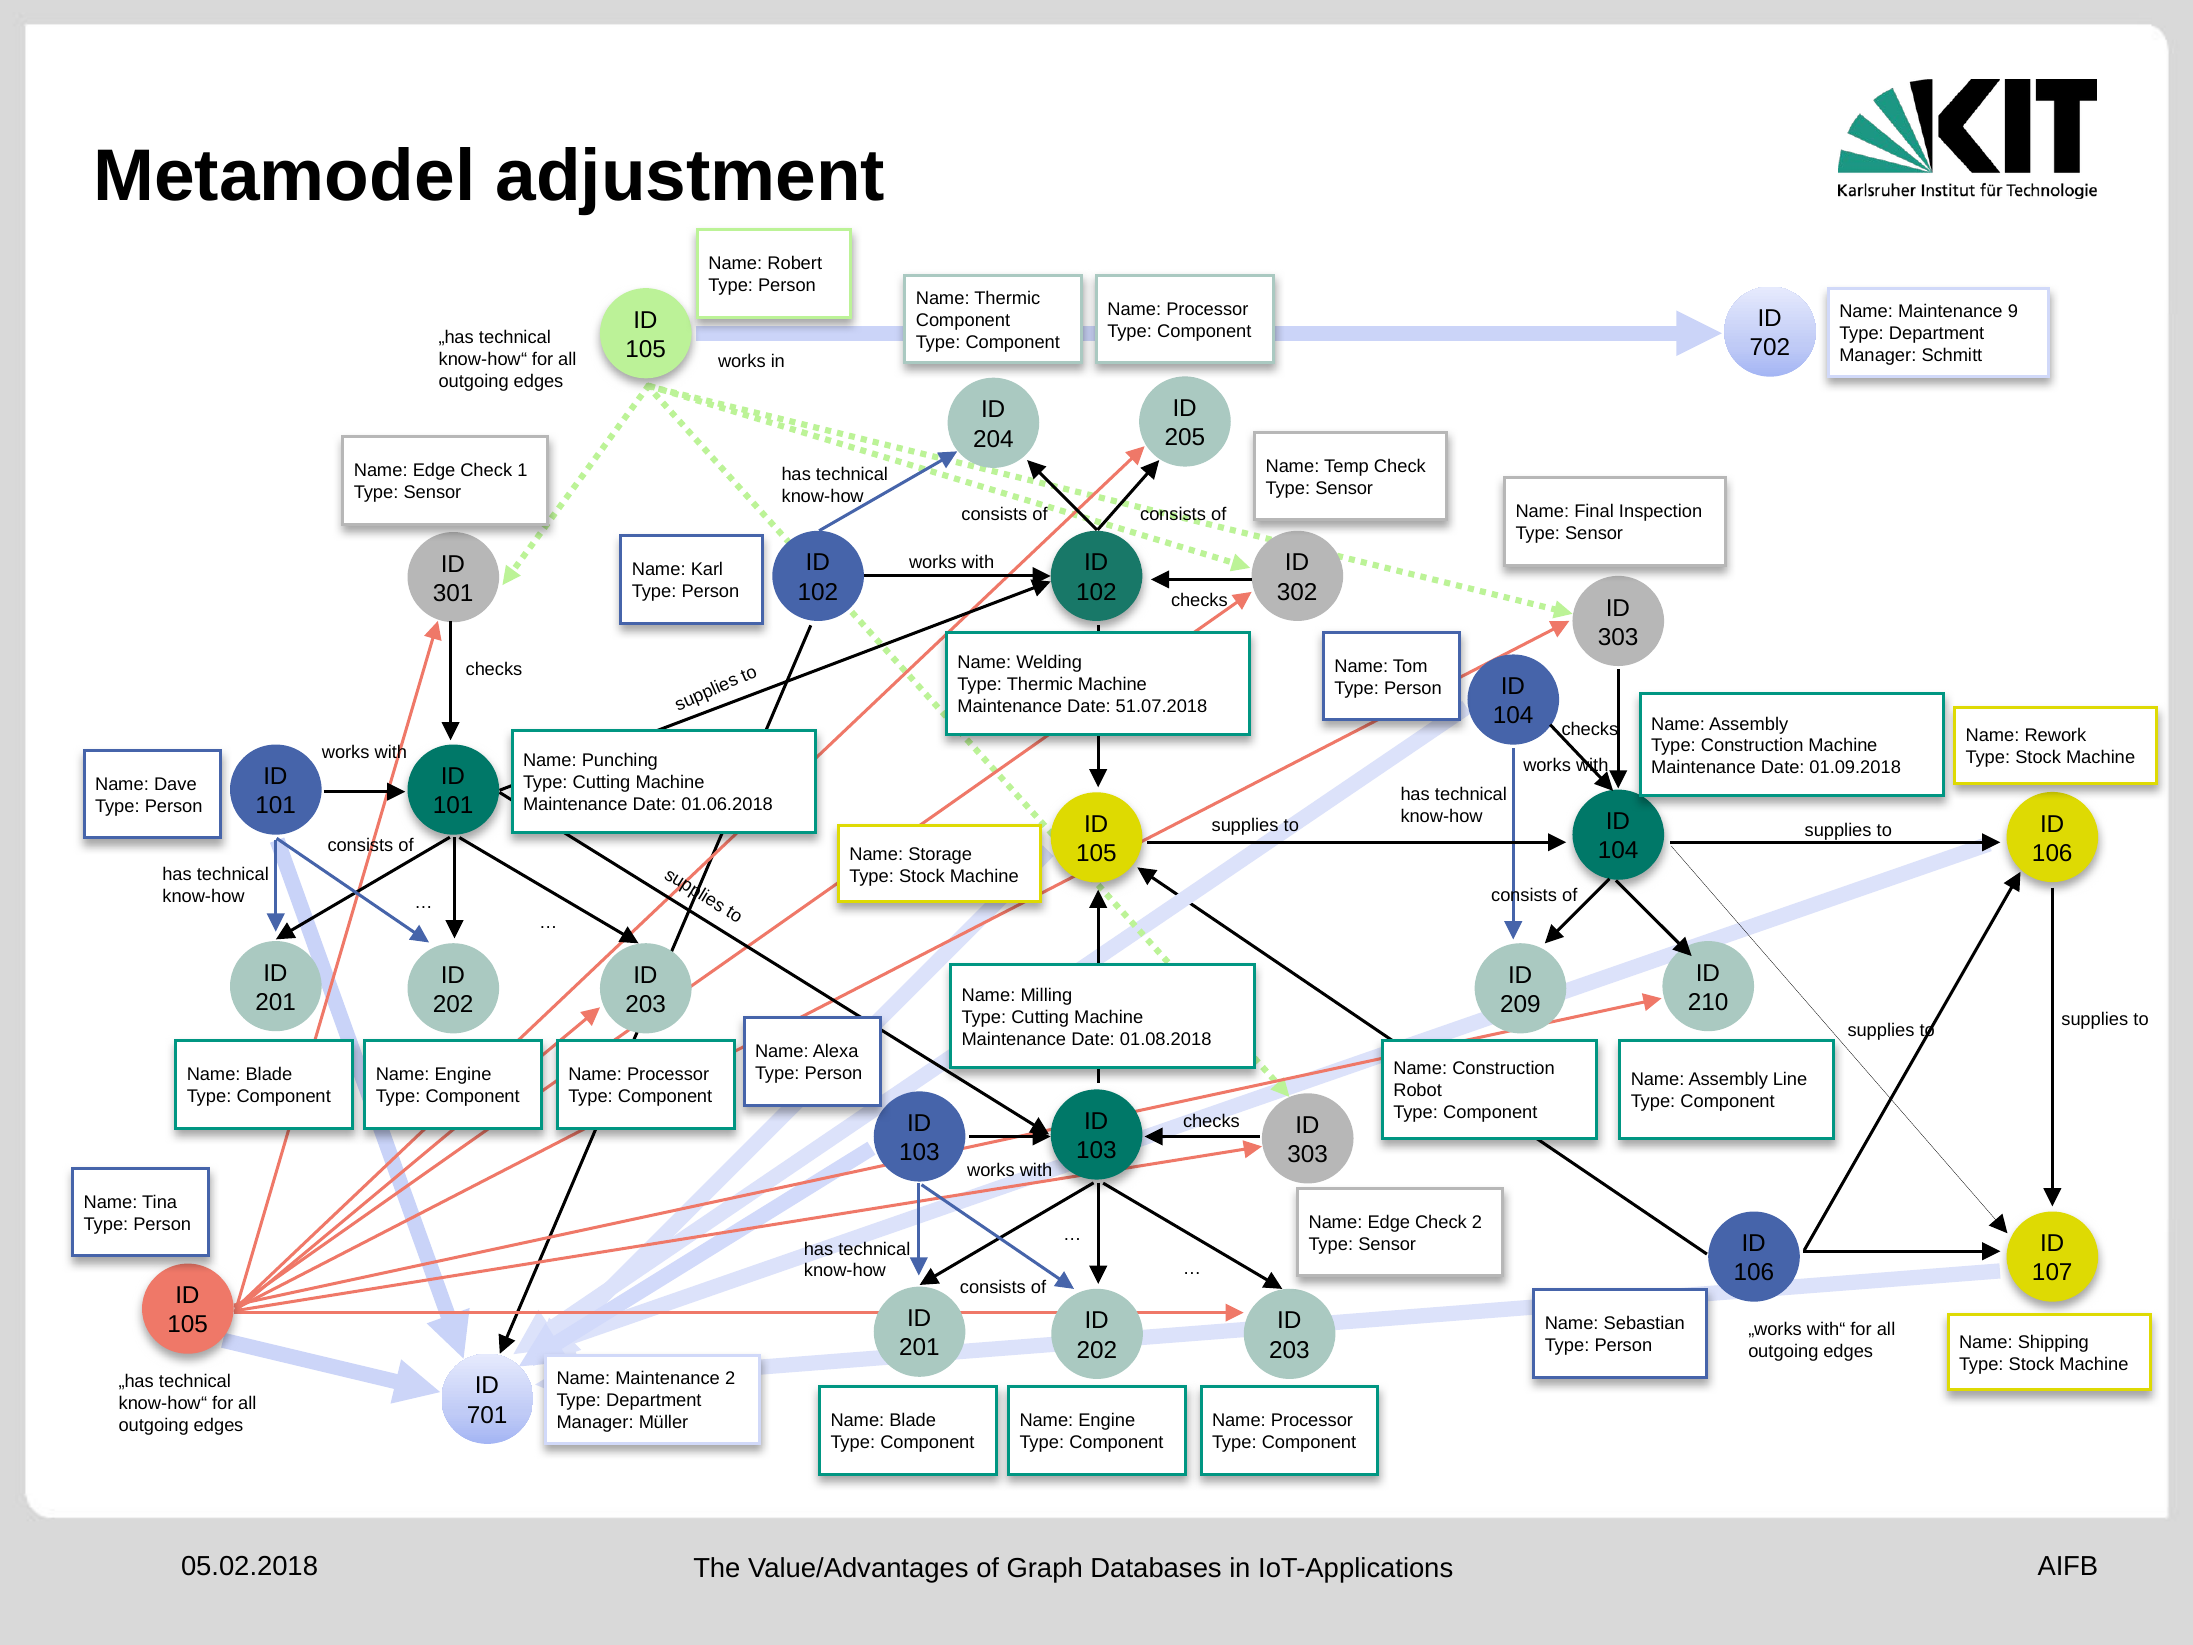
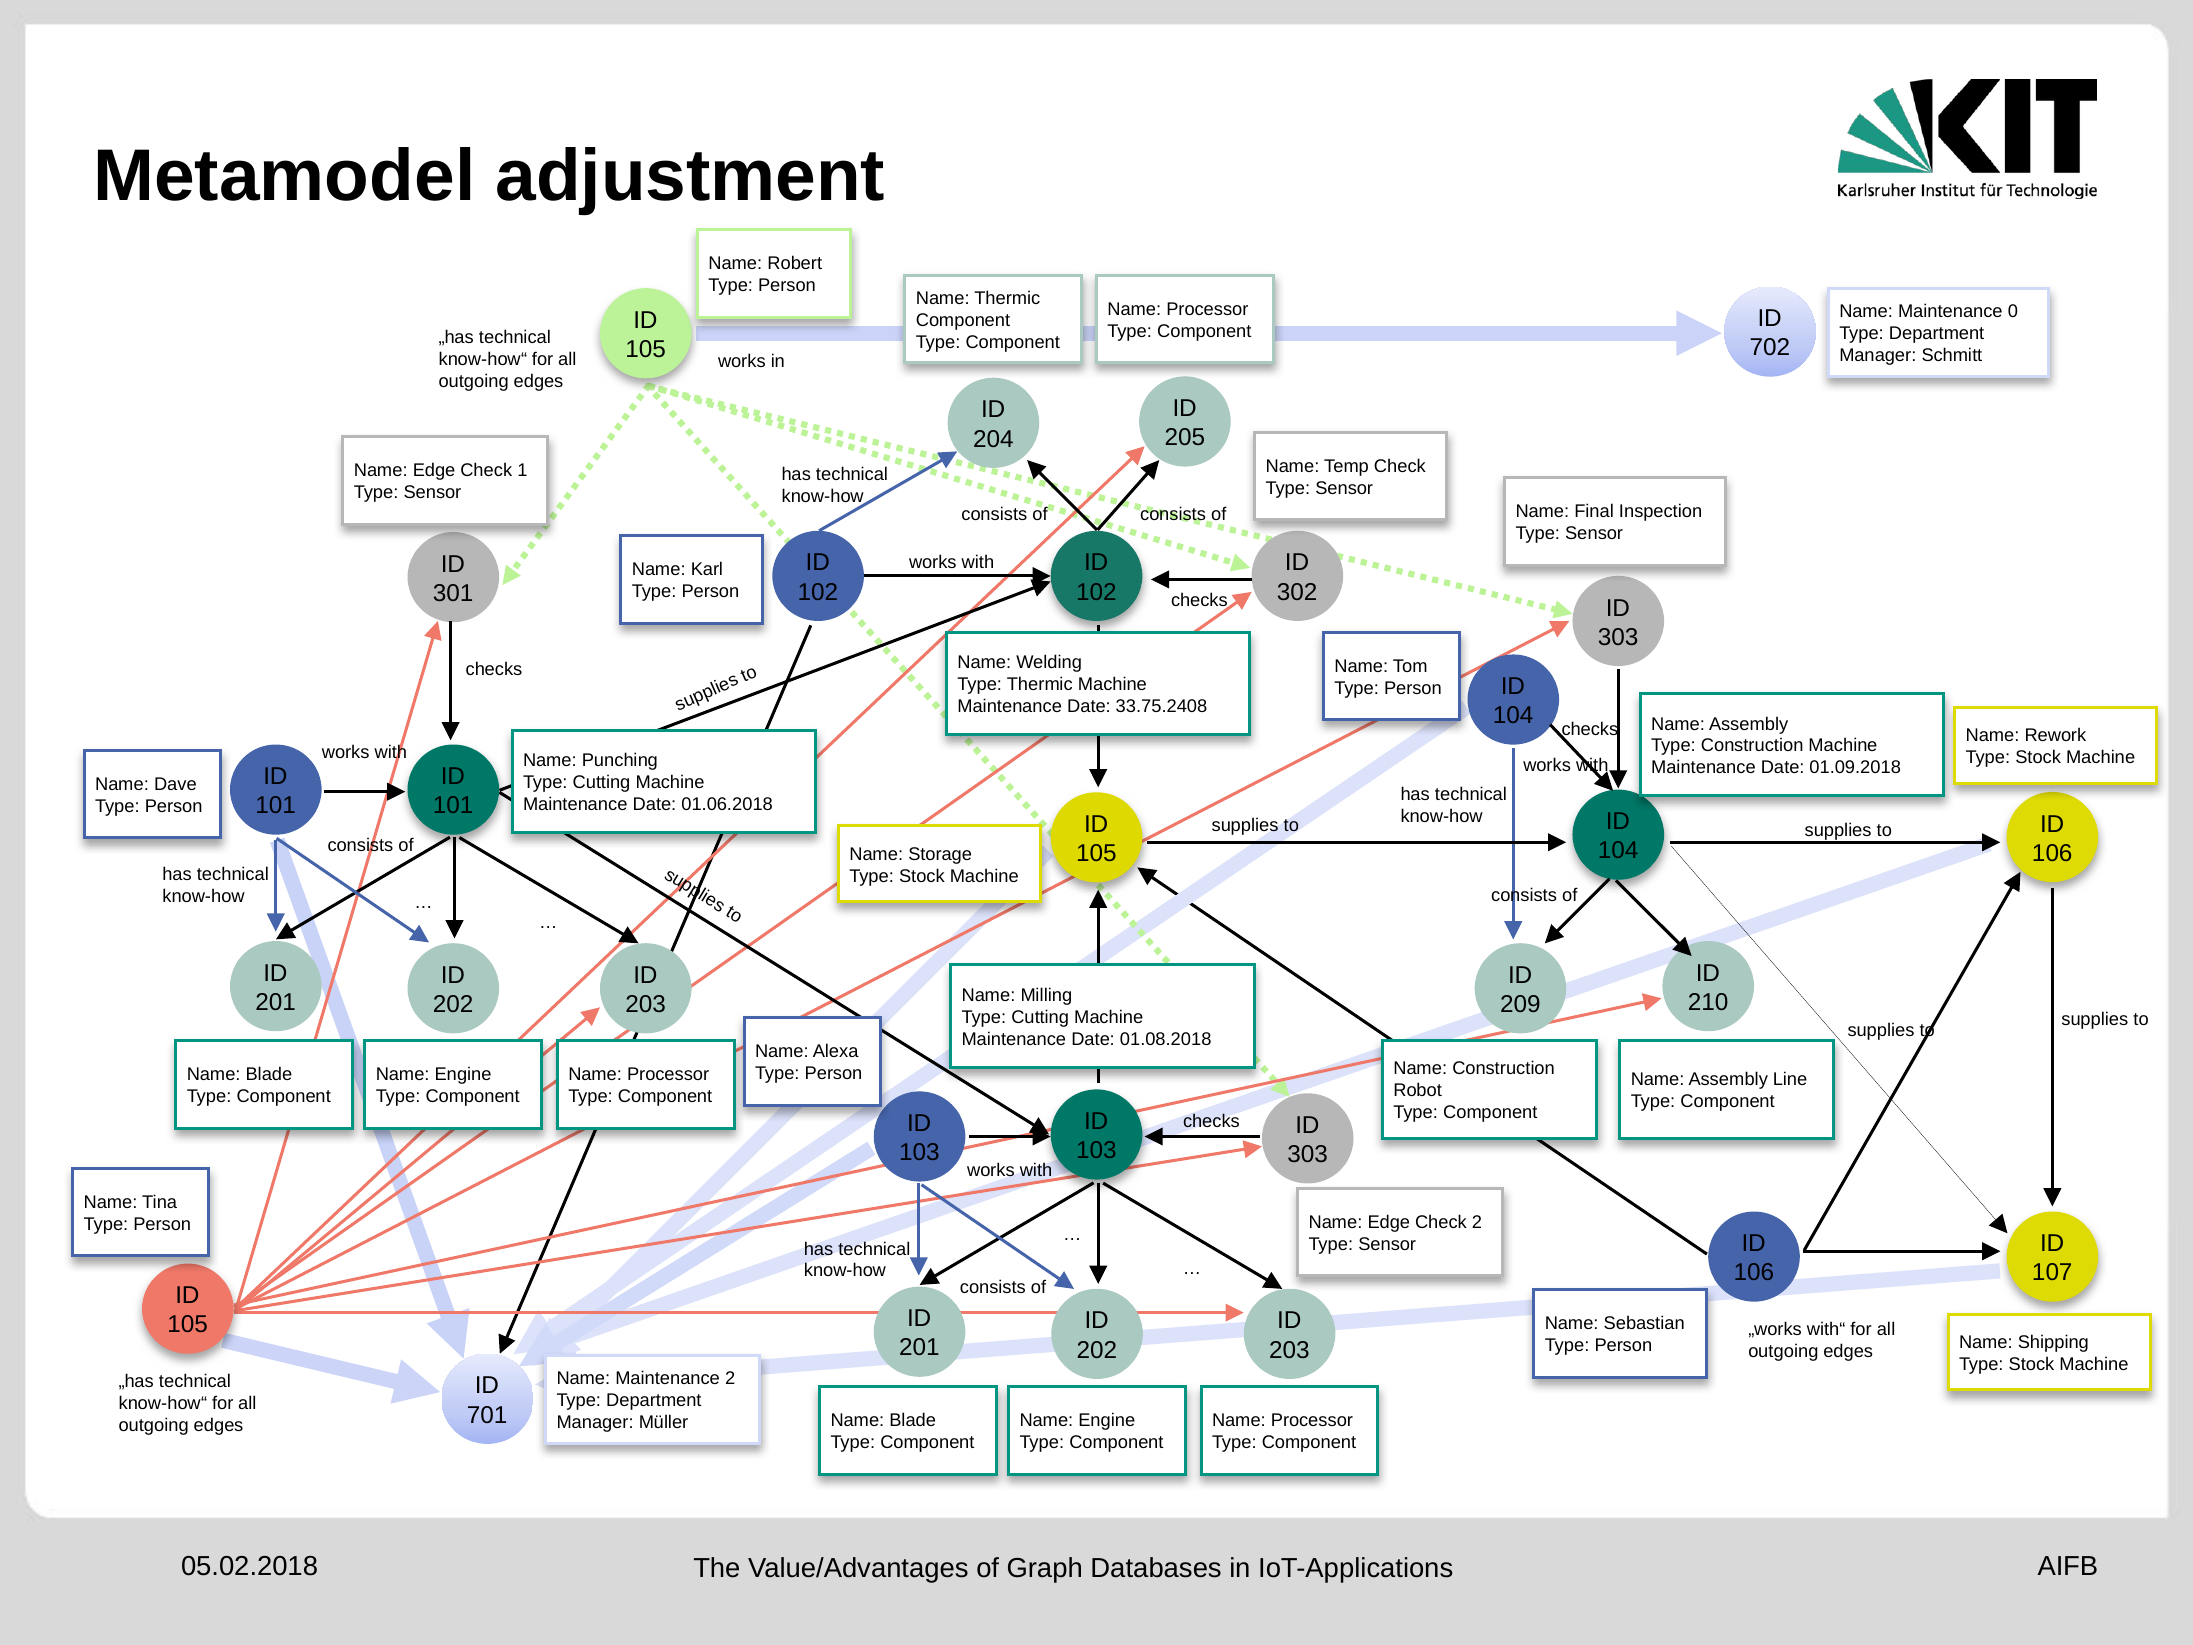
9: 9 -> 0
51.07.2018: 51.07.2018 -> 33.75.2408
